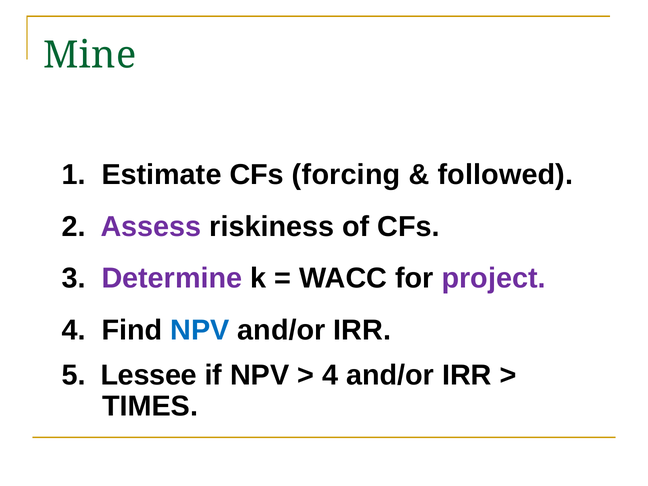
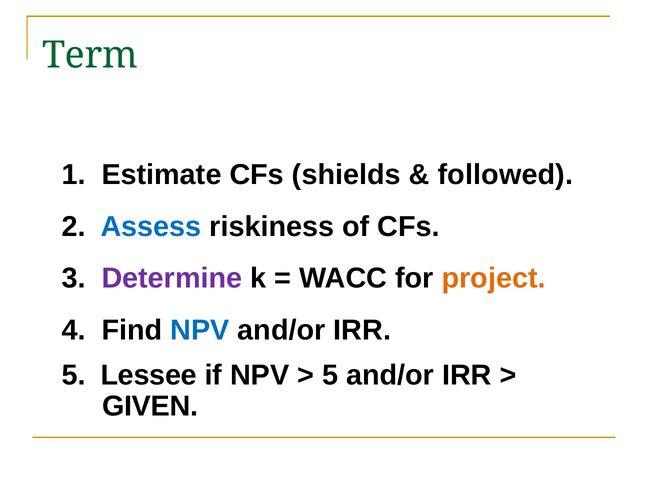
Mine: Mine -> Term
forcing: forcing -> shields
Assess colour: purple -> blue
project colour: purple -> orange
4 at (330, 375): 4 -> 5
TIMES: TIMES -> GIVEN
